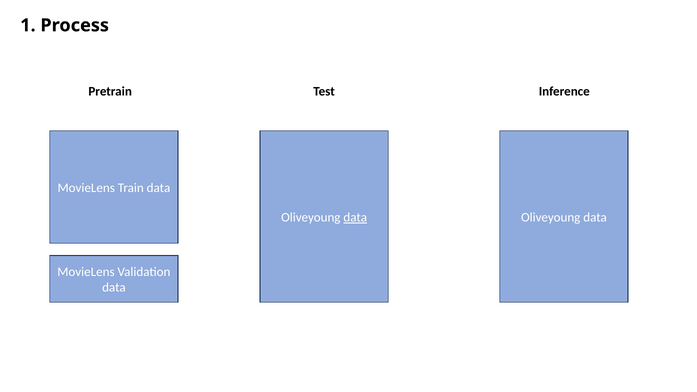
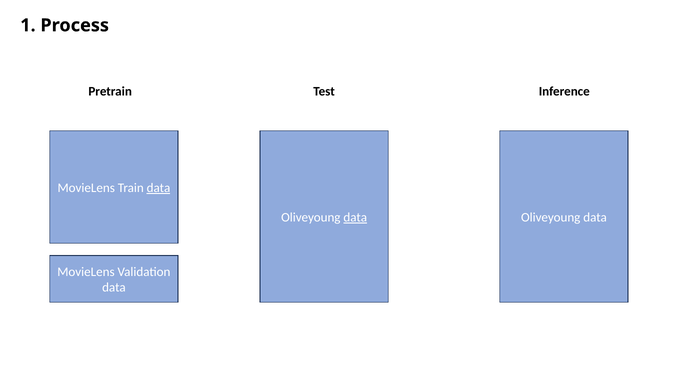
data at (158, 188) underline: none -> present
